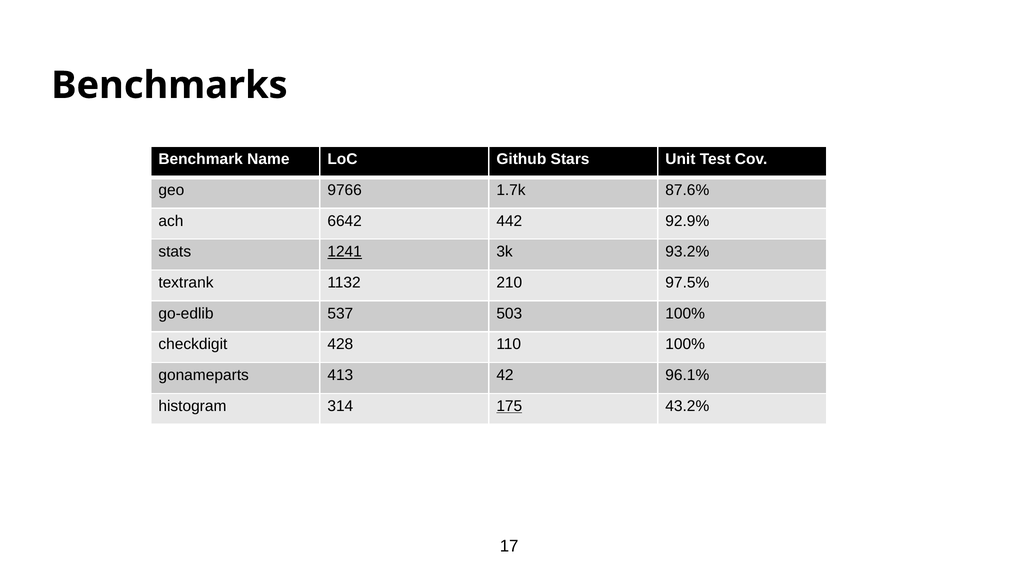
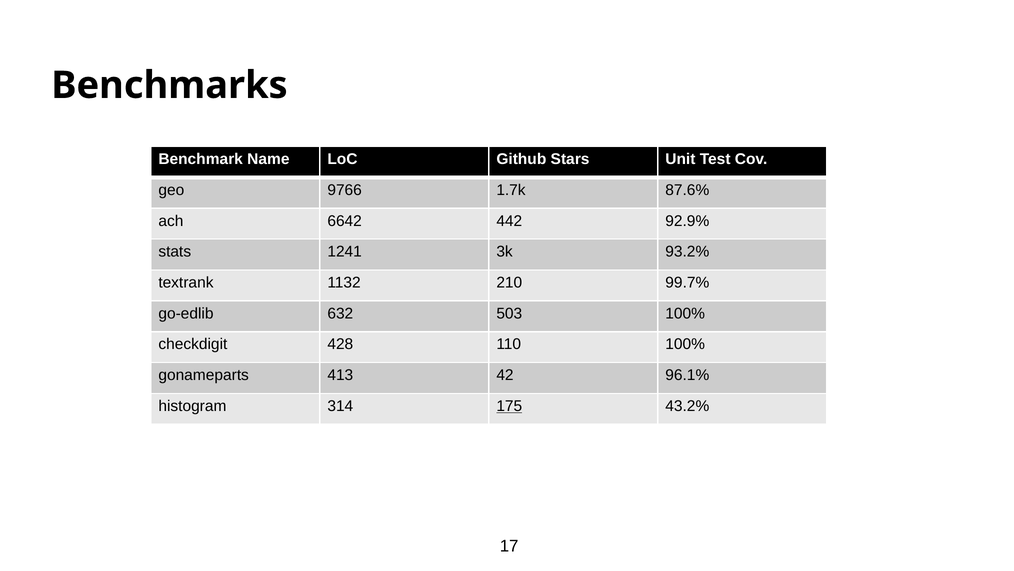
1241 underline: present -> none
97.5%: 97.5% -> 99.7%
537: 537 -> 632
